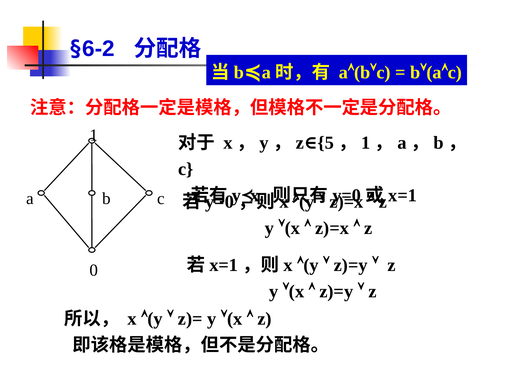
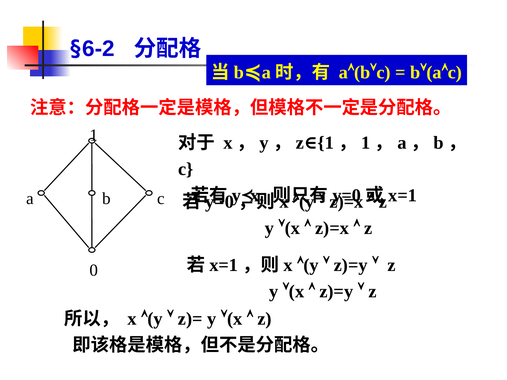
5 at (326, 143): 5 -> 1
